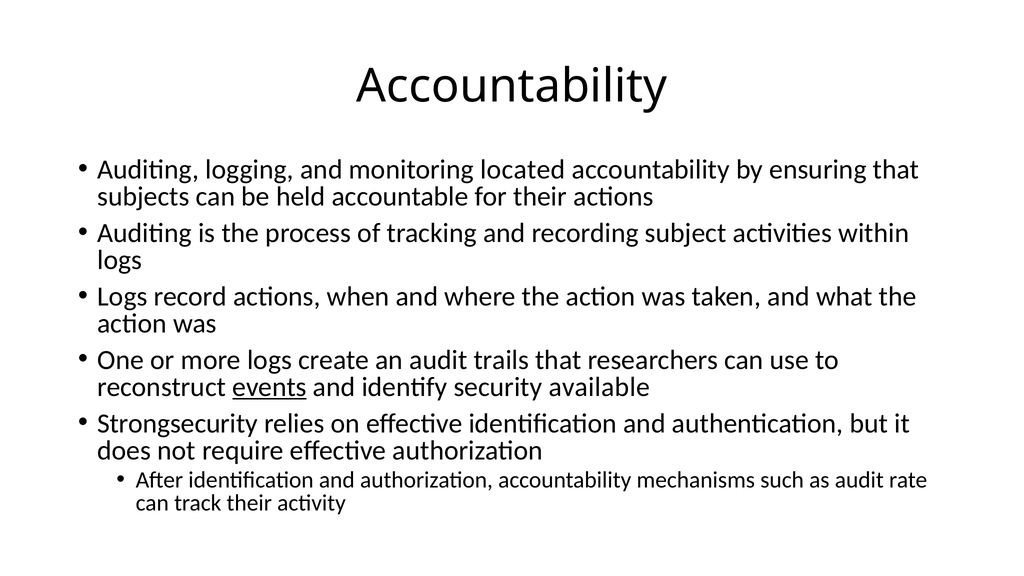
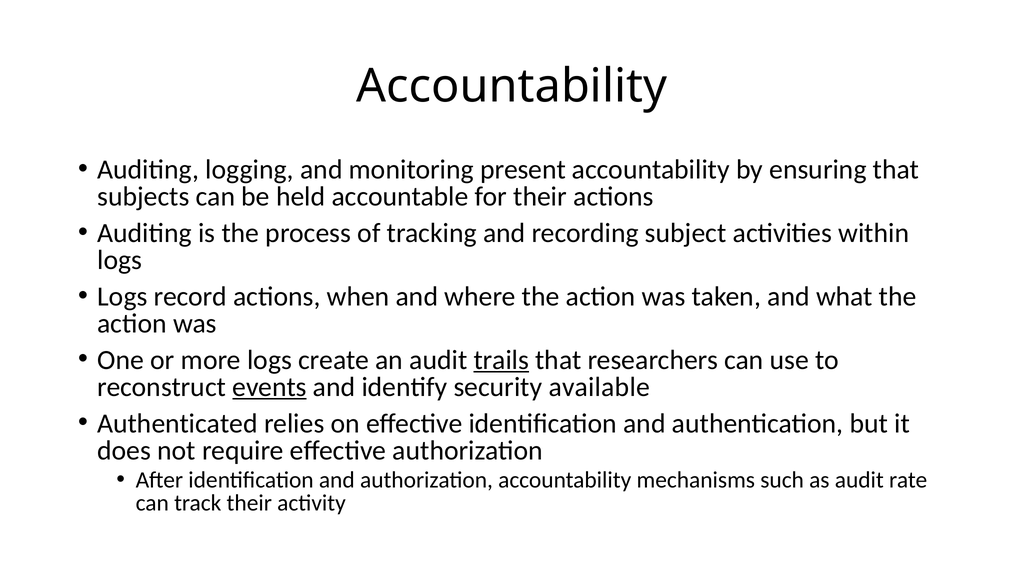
located: located -> present
trails underline: none -> present
Strongsecurity: Strongsecurity -> Authenticated
